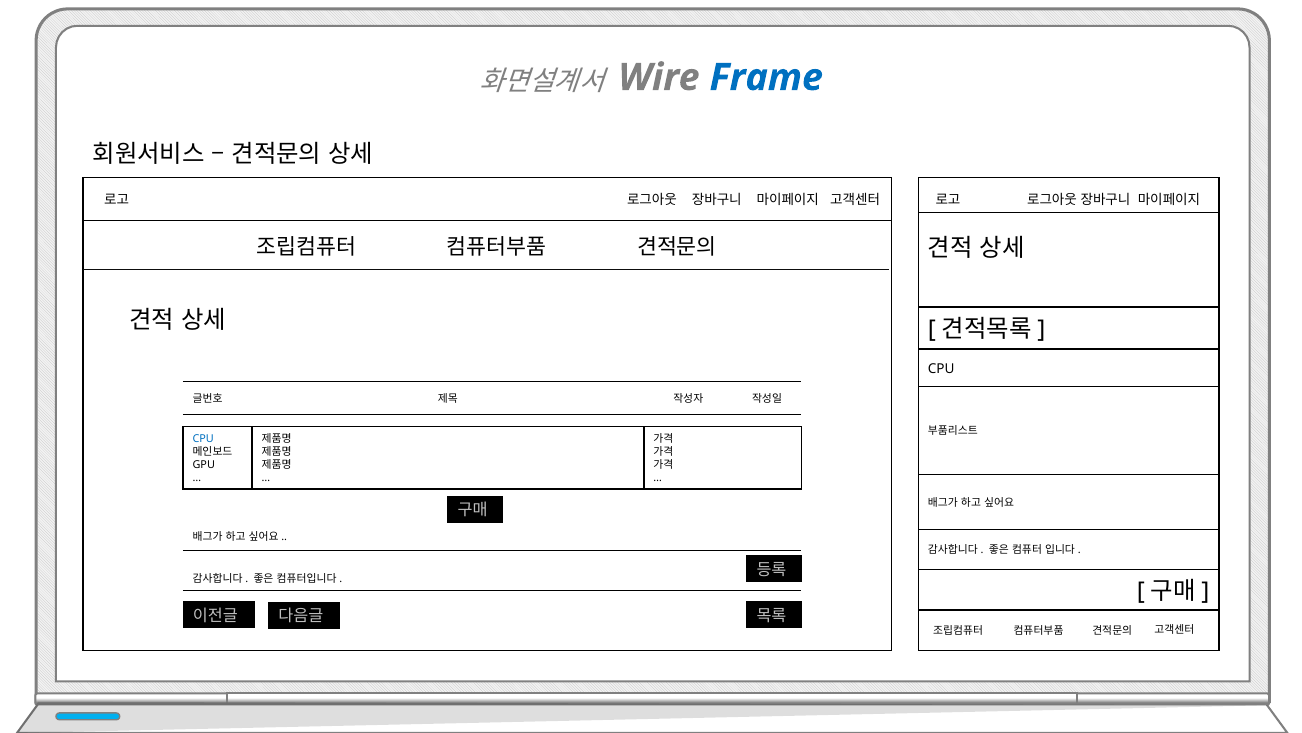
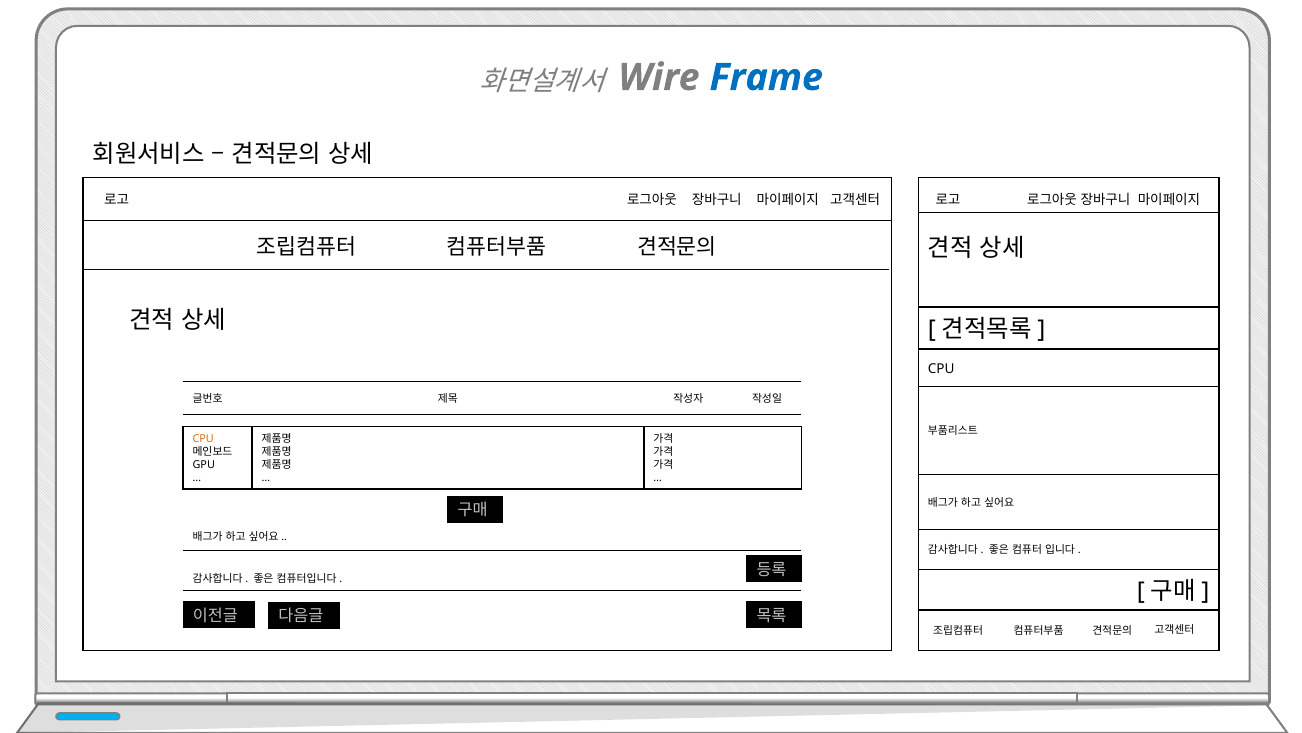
CPU at (203, 438) colour: blue -> orange
